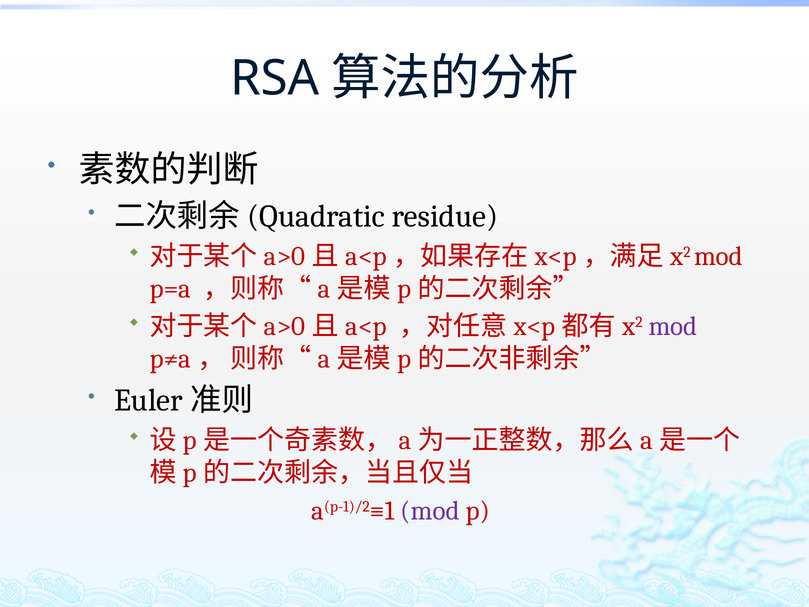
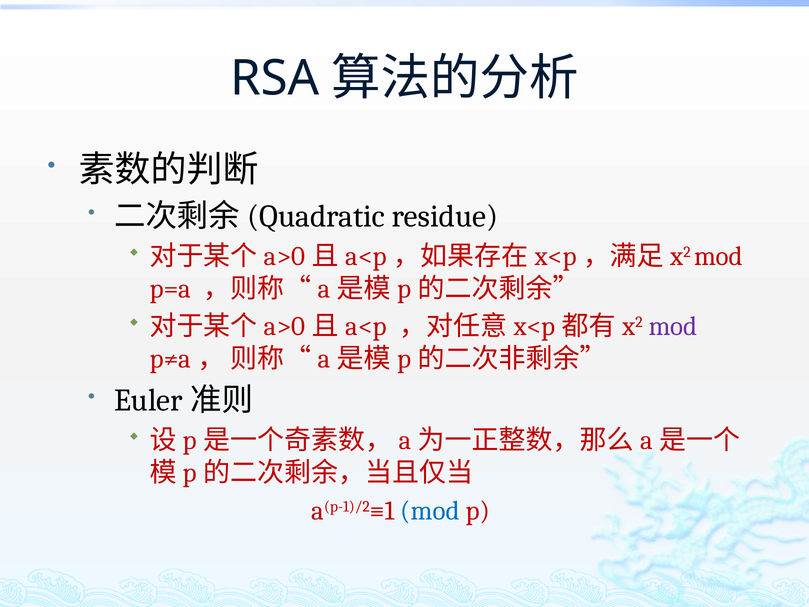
mod at (430, 510) colour: purple -> blue
